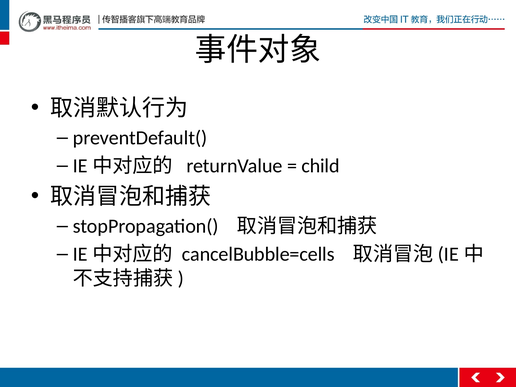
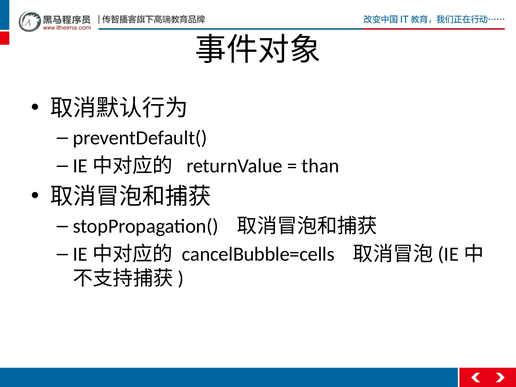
child: child -> than
